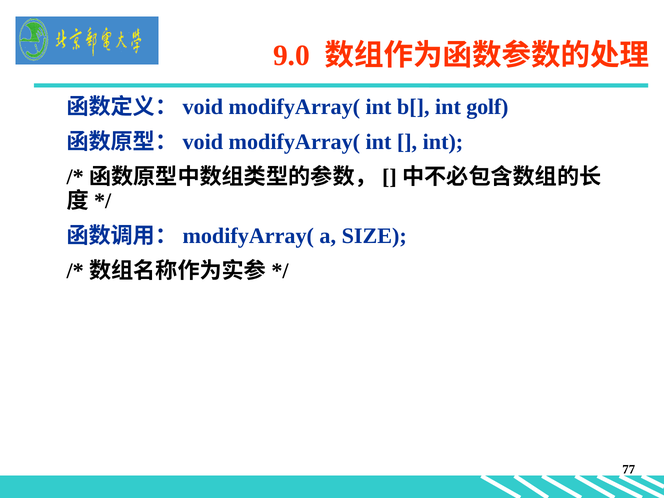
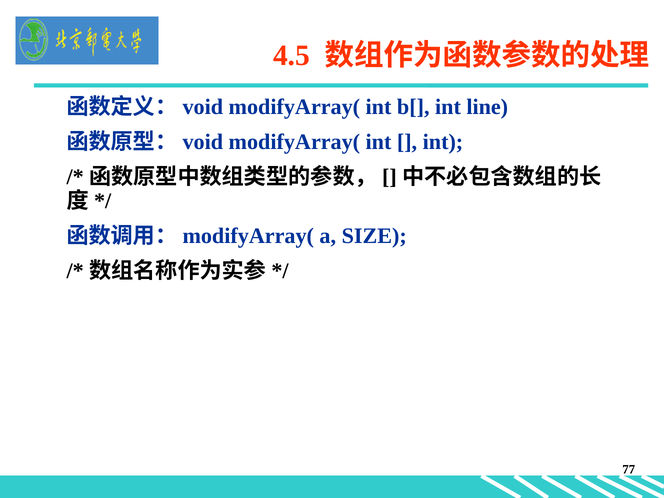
9.0: 9.0 -> 4.5
golf: golf -> line
